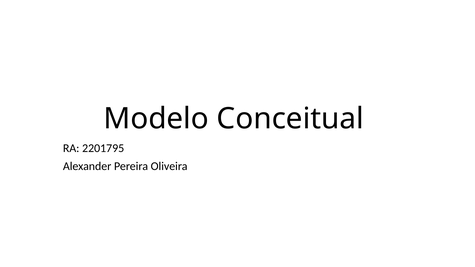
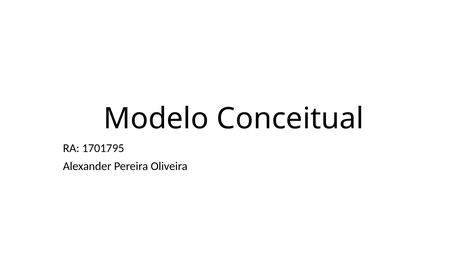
2201795: 2201795 -> 1701795
